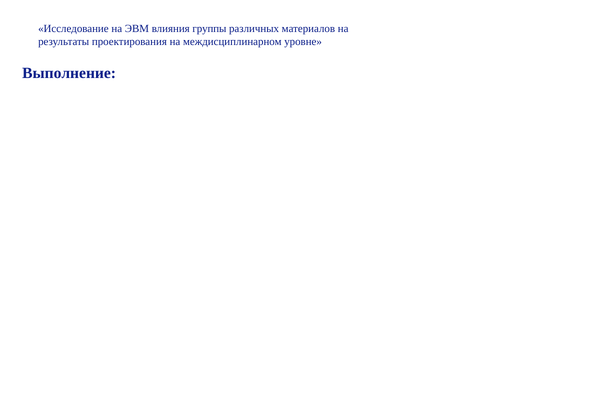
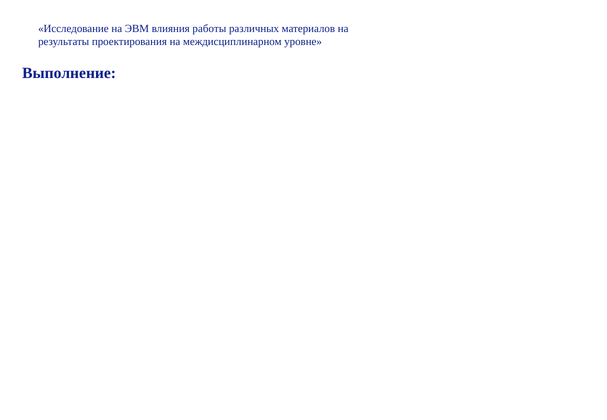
группы: группы -> работы
